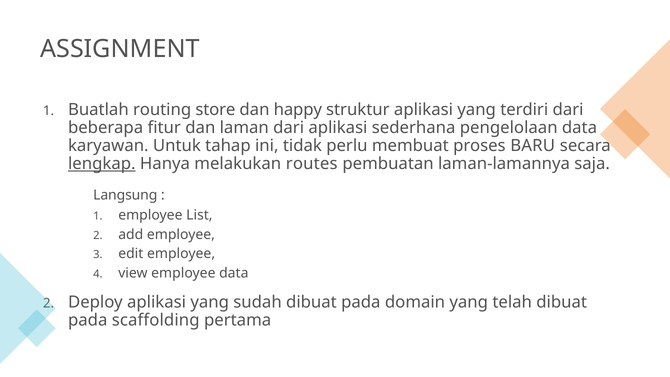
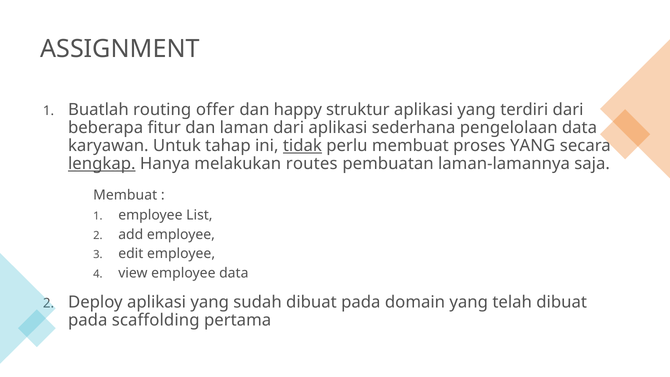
store: store -> offer
tidak underline: none -> present
proses BARU: BARU -> YANG
Langsung at (125, 195): Langsung -> Membuat
